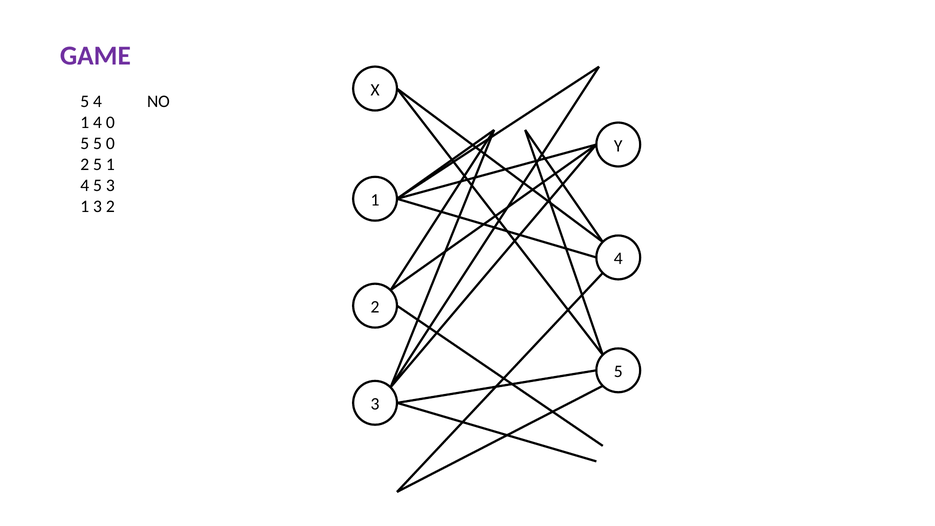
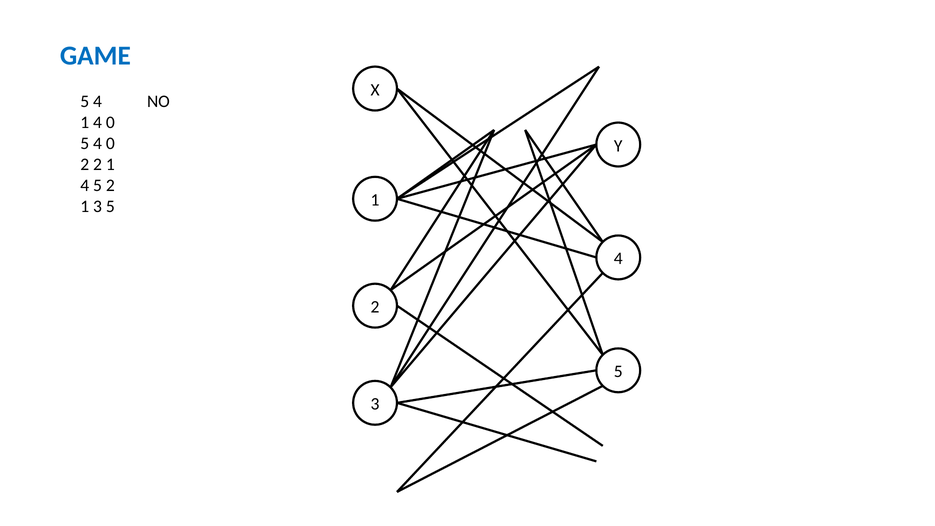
GAME colour: purple -> blue
5 at (98, 143): 5 -> 4
2 5: 5 -> 2
3 at (110, 185): 3 -> 2
3 2: 2 -> 5
